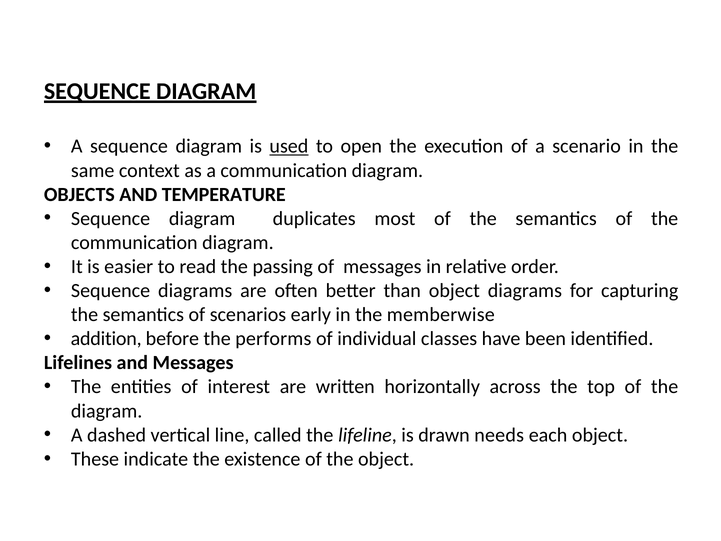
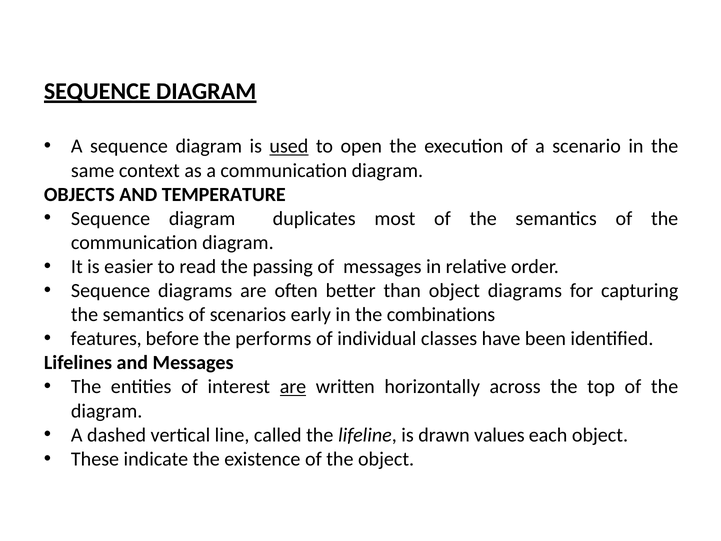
memberwise: memberwise -> combinations
addition: addition -> features
are at (293, 387) underline: none -> present
needs: needs -> values
